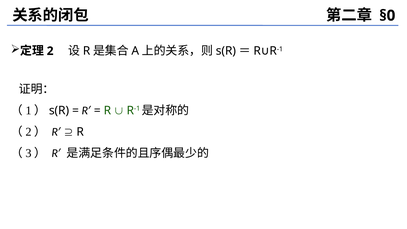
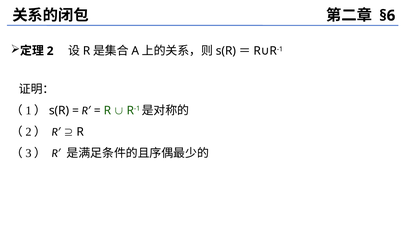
§0: §0 -> §6
